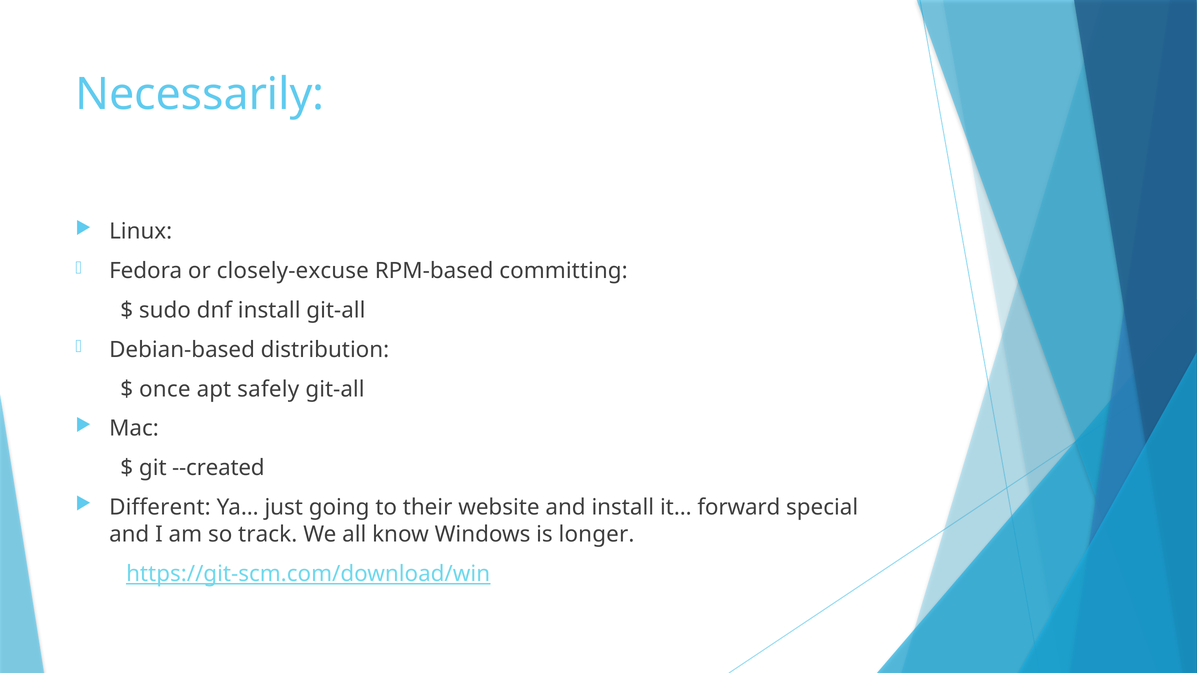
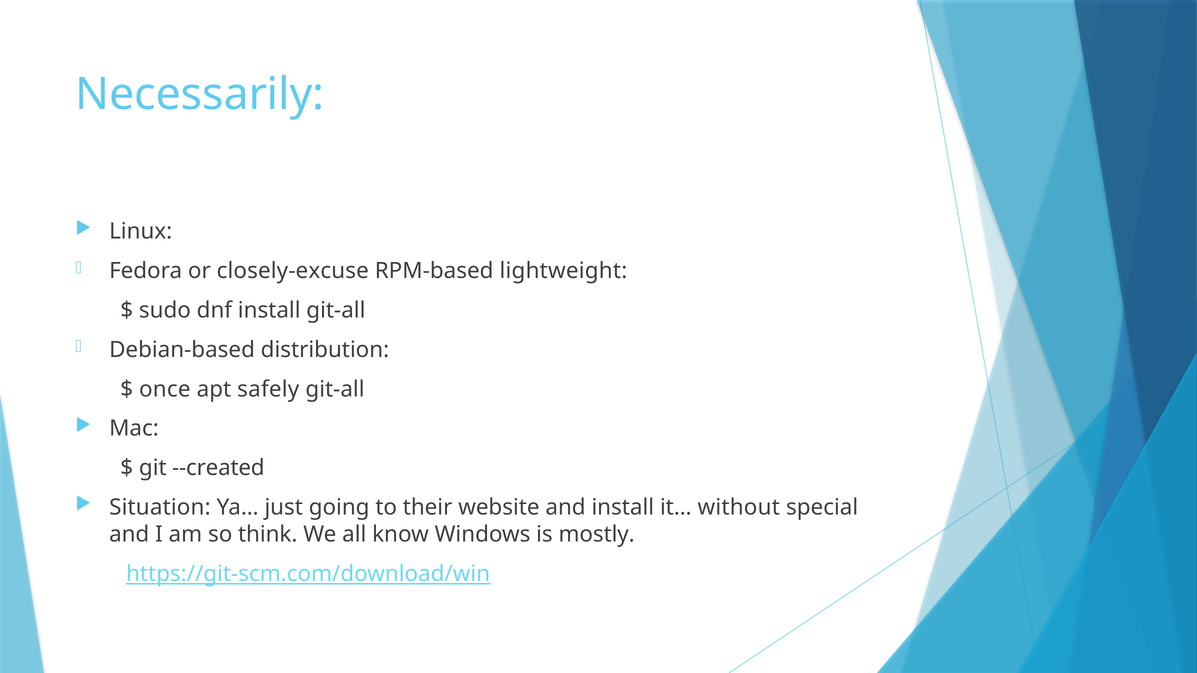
committing: committing -> lightweight
Different: Different -> Situation
forward: forward -> without
track: track -> think
longer: longer -> mostly
